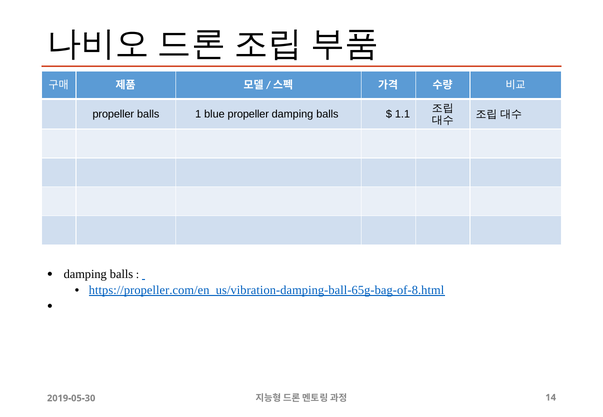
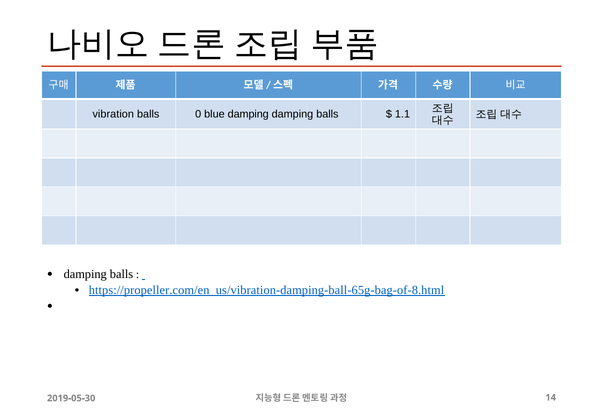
propeller at (113, 114): propeller -> vibration
1: 1 -> 0
blue propeller: propeller -> damping
